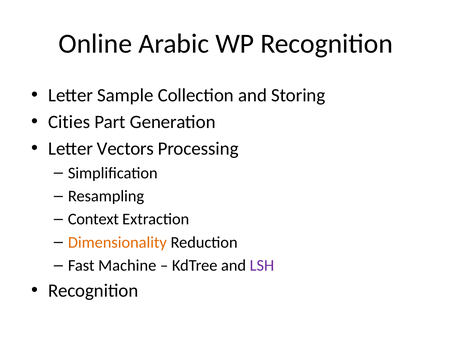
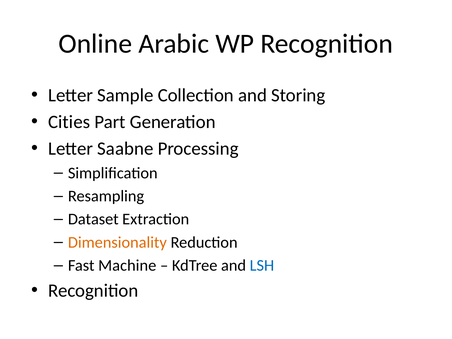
Vectors: Vectors -> Saabne
Context: Context -> Dataset
LSH colour: purple -> blue
